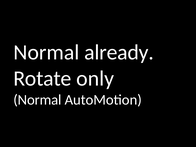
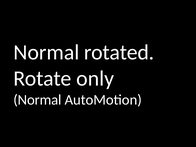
already: already -> rotated
